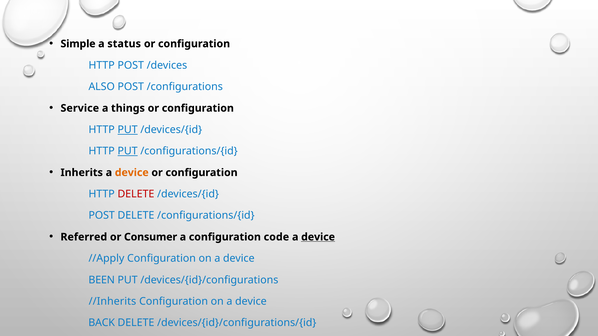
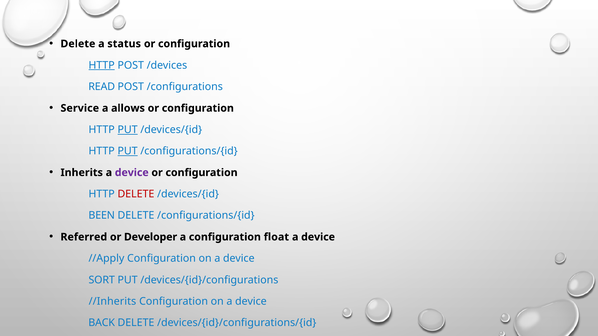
Simple at (78, 44): Simple -> Delete
HTTP at (102, 65) underline: none -> present
ALSO: ALSO -> READ
things: things -> allows
device at (132, 173) colour: orange -> purple
POST at (102, 216): POST -> BEEN
Consumer: Consumer -> Developer
code: code -> float
device at (318, 237) underline: present -> none
BEEN: BEEN -> SORT
